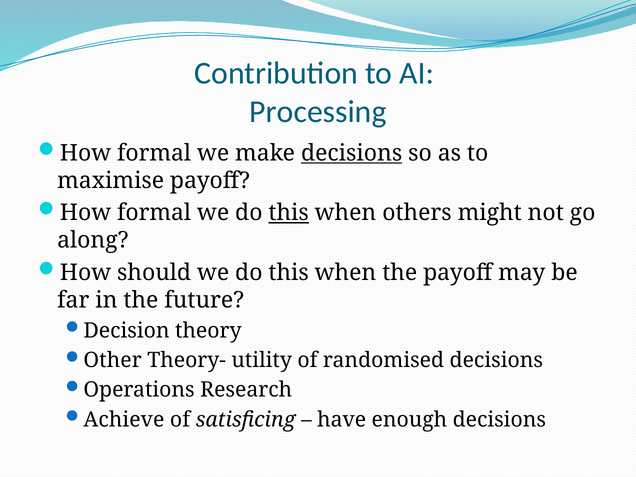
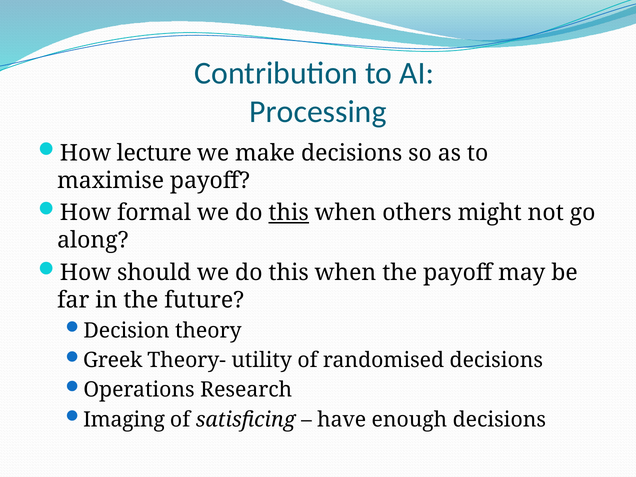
formal at (154, 153): formal -> lecture
decisions at (352, 153) underline: present -> none
Other: Other -> Greek
Achieve: Achieve -> Imaging
